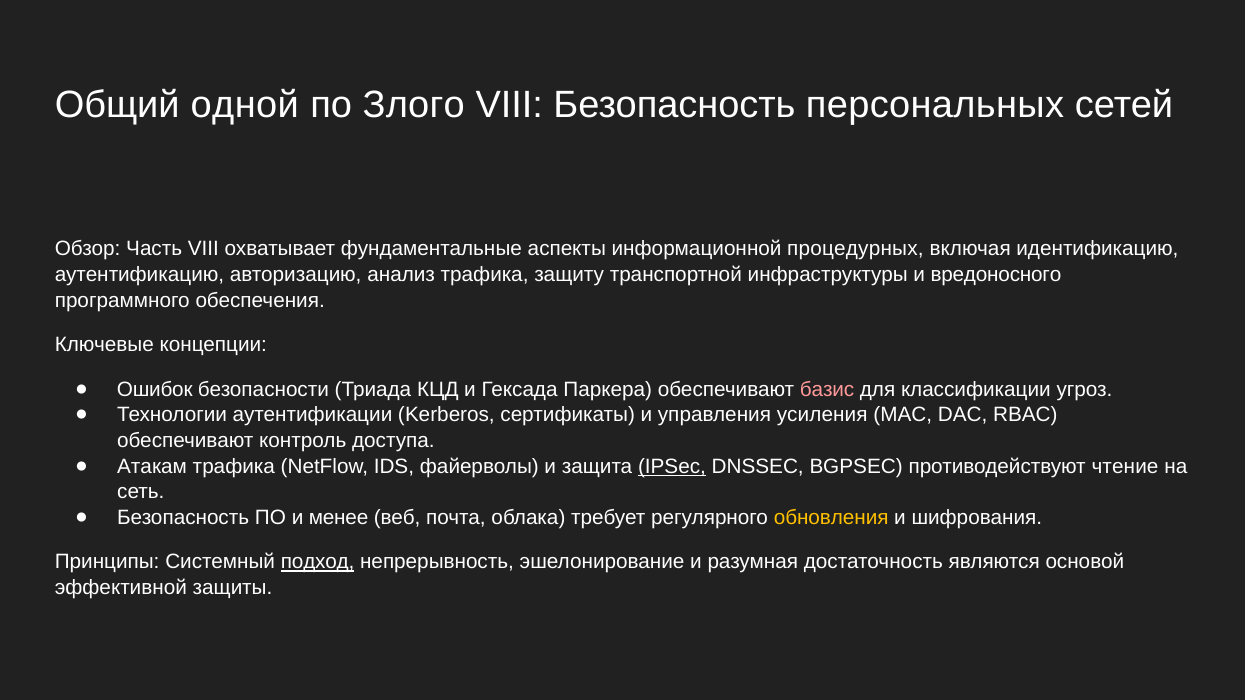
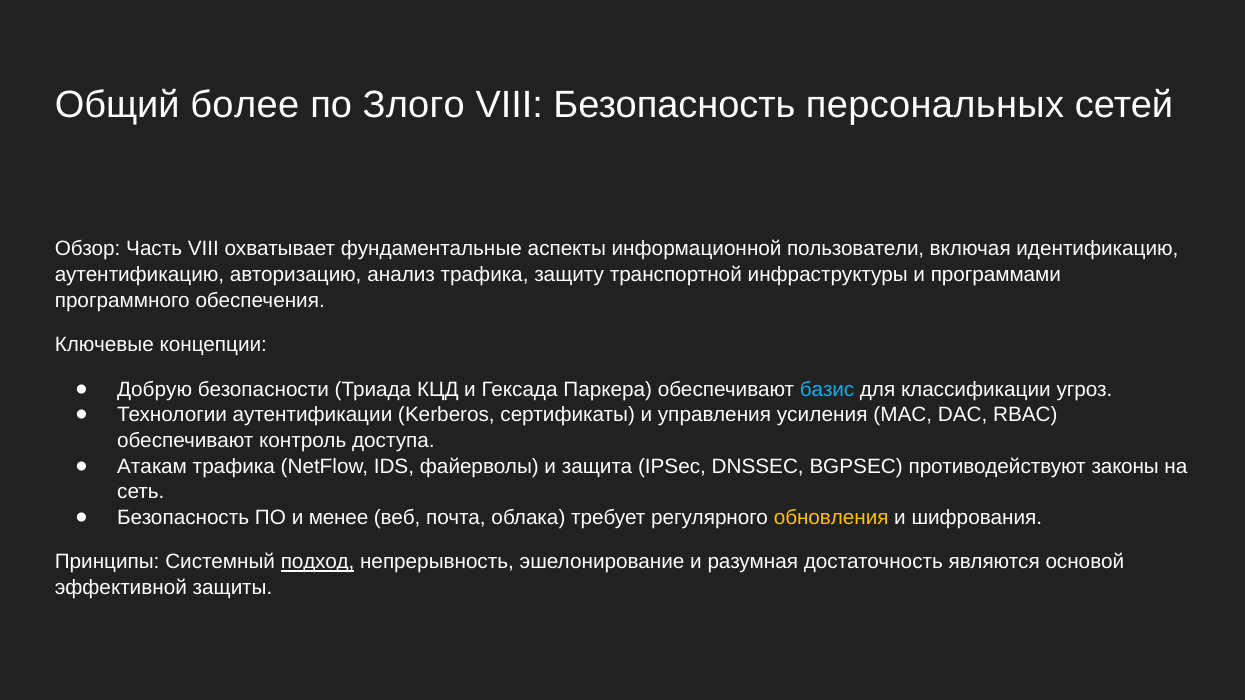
одной: одной -> более
процедурных: процедурных -> пользователи
вредоносного: вредоносного -> программами
Ошибок: Ошибок -> Добрую
базис colour: pink -> light blue
IPSec underline: present -> none
чтение: чтение -> законы
